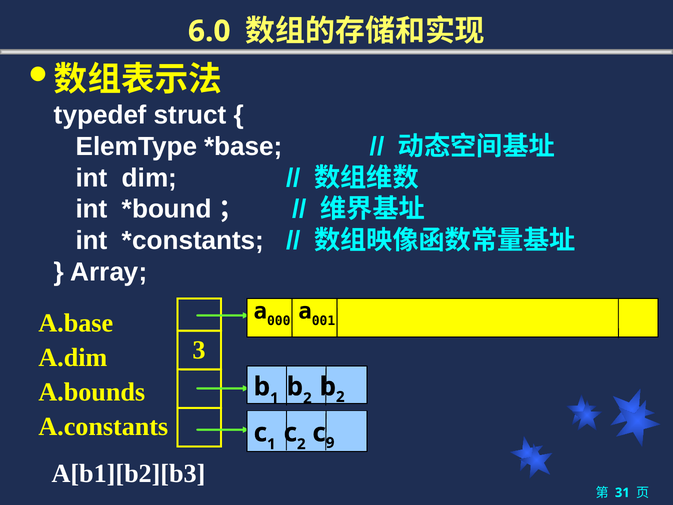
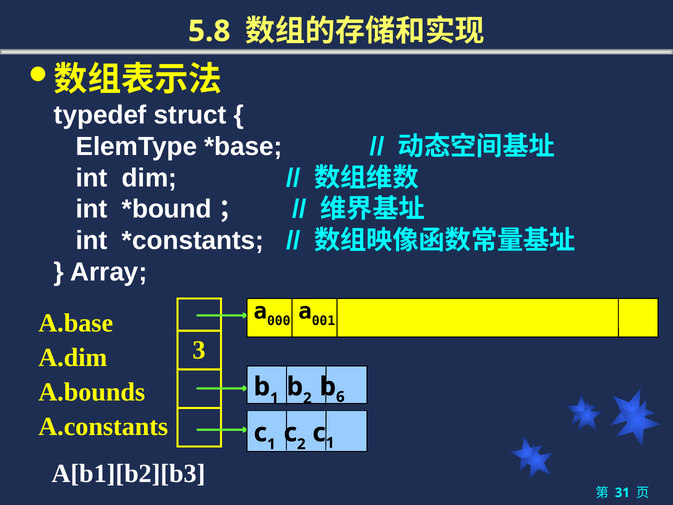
6.0: 6.0 -> 5.8
2 at (340, 397): 2 -> 6
9 at (330, 443): 9 -> 1
